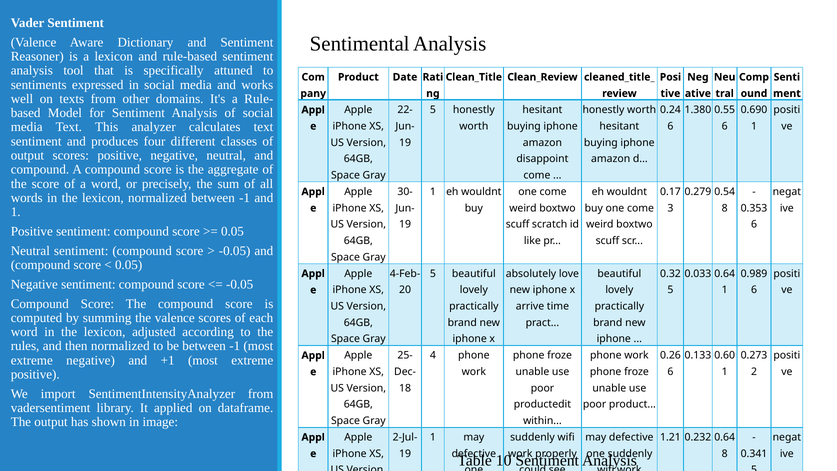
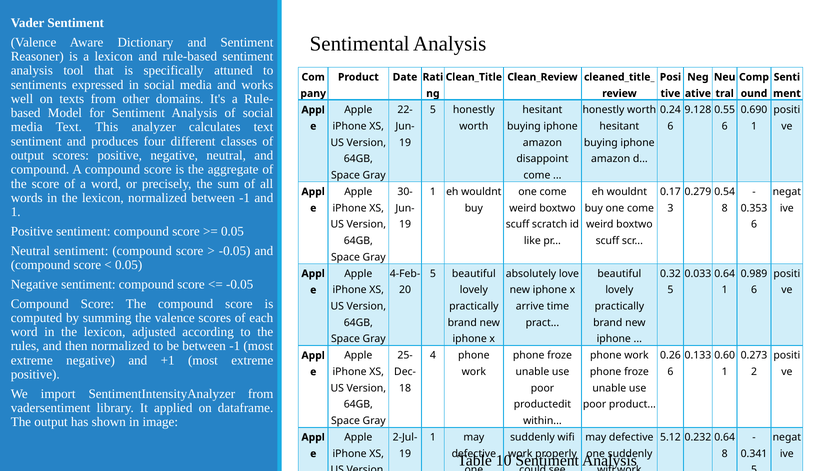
1.380: 1.380 -> 9.128
1.21: 1.21 -> 5.12
